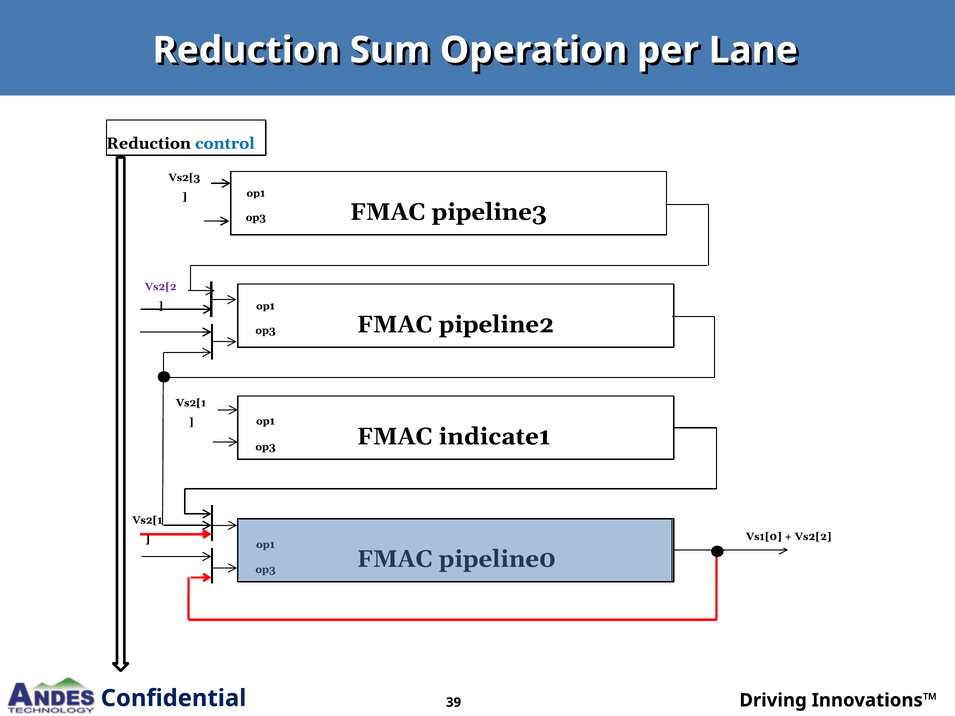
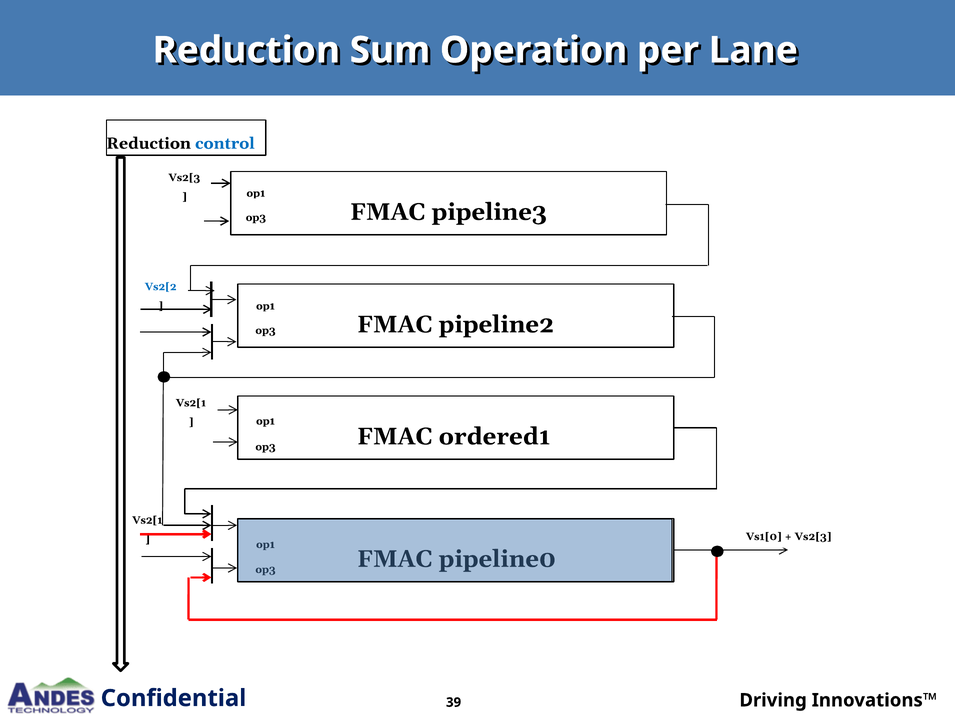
Vs2[2 at (161, 287) colour: purple -> blue
indicate1: indicate1 -> ordered1
Vs2[2 at (813, 537): Vs2[2 -> Vs2[3
